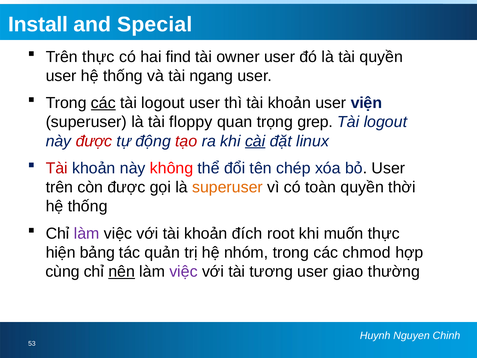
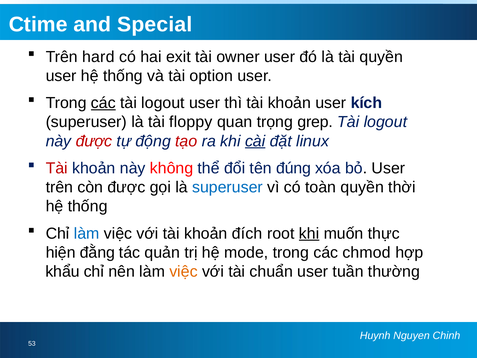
Install: Install -> Ctime
Trên thực: thực -> hard
find: find -> exit
ngang: ngang -> option
viện: viện -> kích
chép: chép -> đúng
superuser at (227, 187) colour: orange -> blue
làm at (87, 233) colour: purple -> blue
khi at (309, 233) underline: none -> present
bảng: bảng -> đằng
nhóm: nhóm -> mode
cùng: cùng -> khẩu
nên underline: present -> none
việc at (184, 271) colour: purple -> orange
tương: tương -> chuẩn
giao: giao -> tuần
